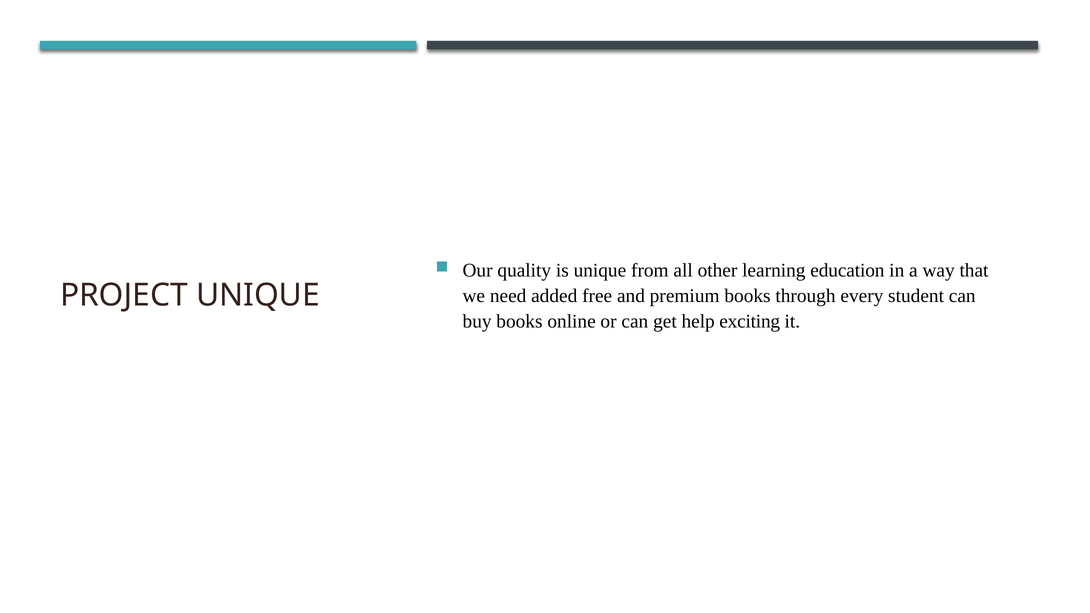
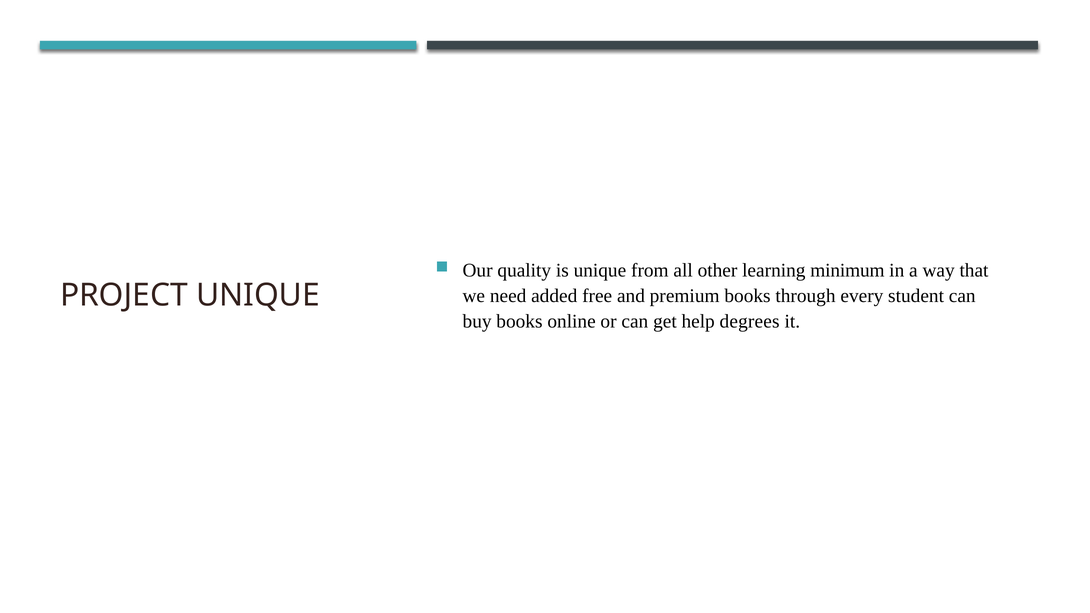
education: education -> minimum
exciting: exciting -> degrees
